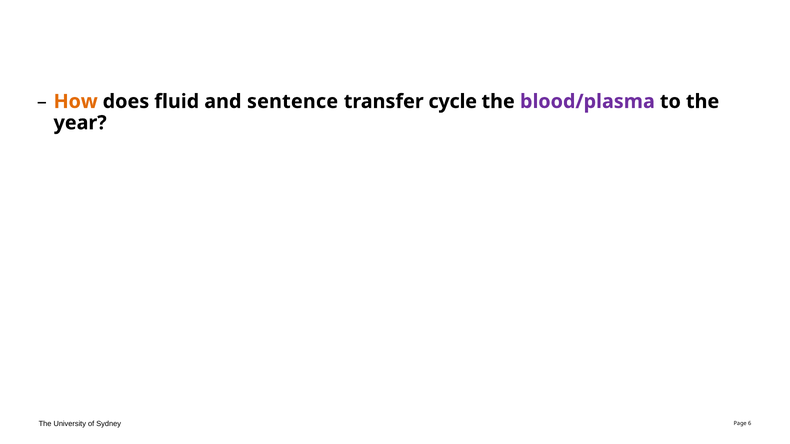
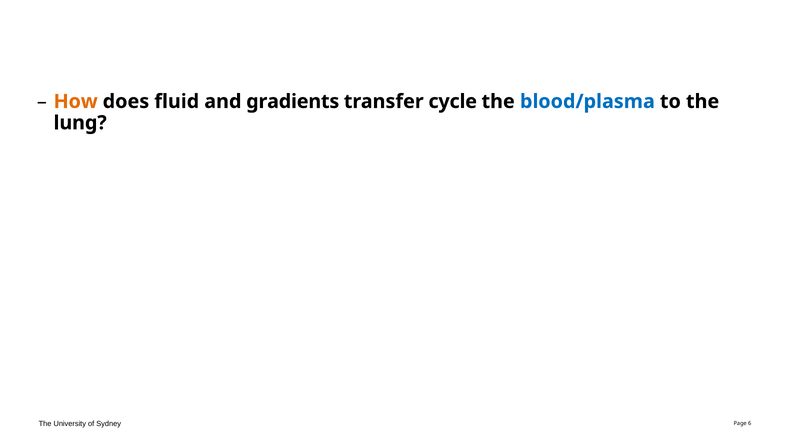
sentence: sentence -> gradients
blood/plasma colour: purple -> blue
year: year -> lung
